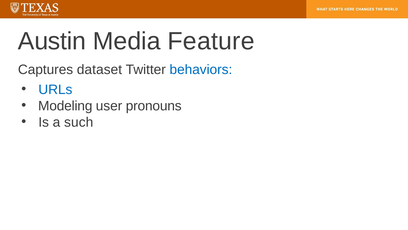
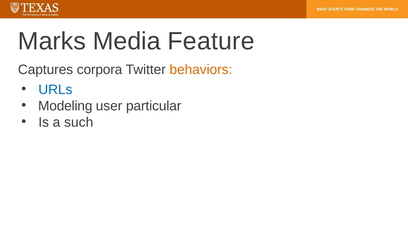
Austin: Austin -> Marks
dataset: dataset -> corpora
behaviors colour: blue -> orange
pronouns: pronouns -> particular
